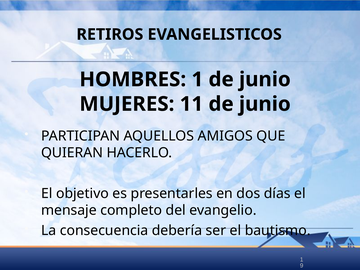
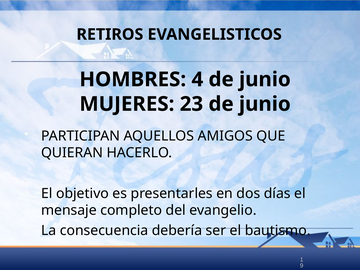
HOMBRES 1: 1 -> 4
11: 11 -> 23
